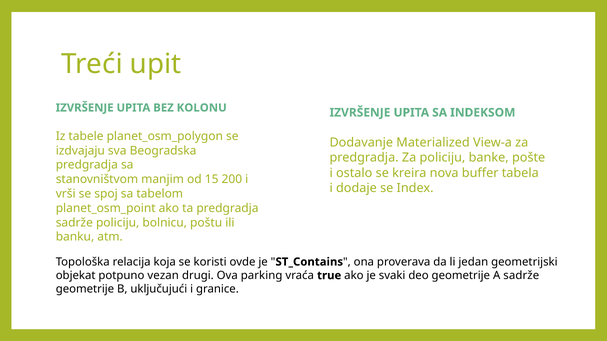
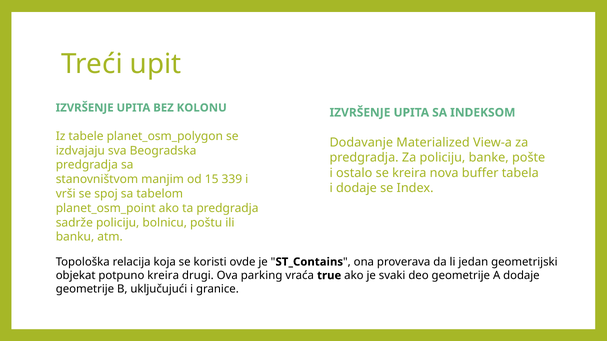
200: 200 -> 339
potpuno vezan: vezan -> kreira
A sadrže: sadrže -> dodaje
